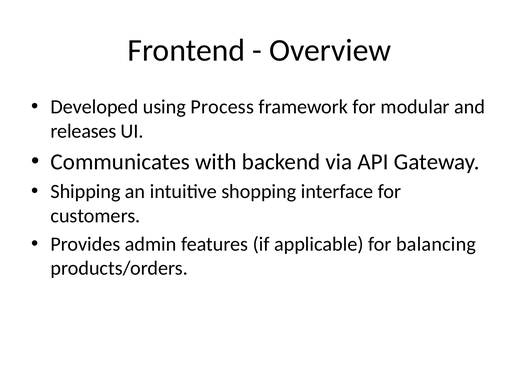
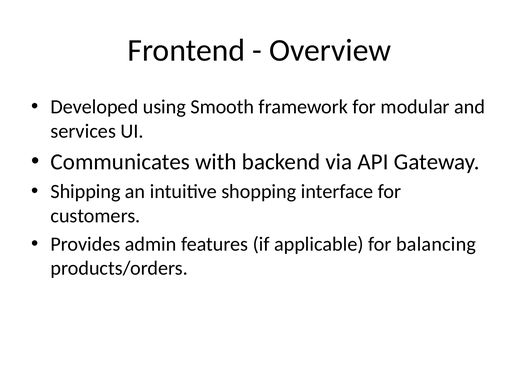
Process: Process -> Smooth
releases: releases -> services
